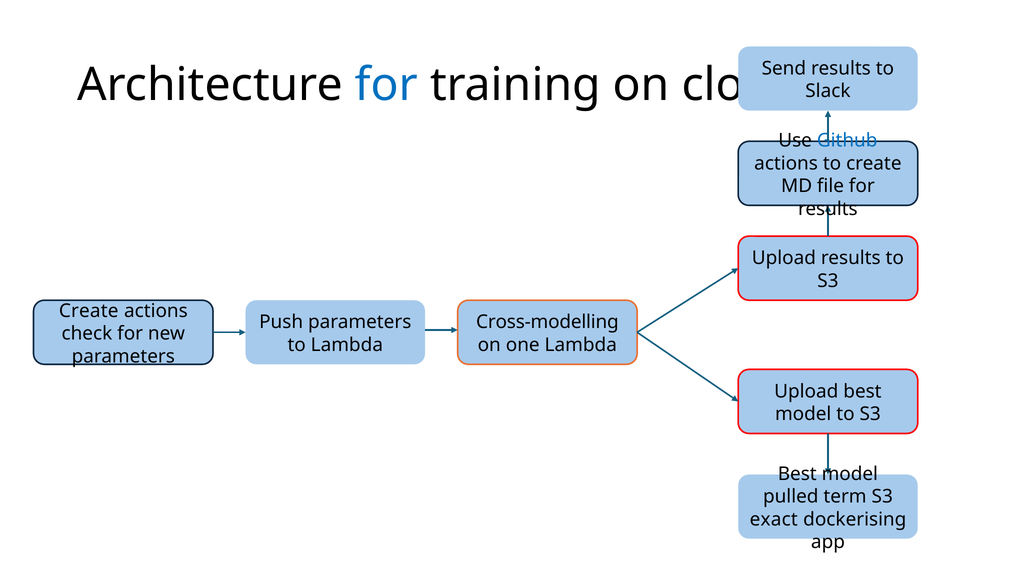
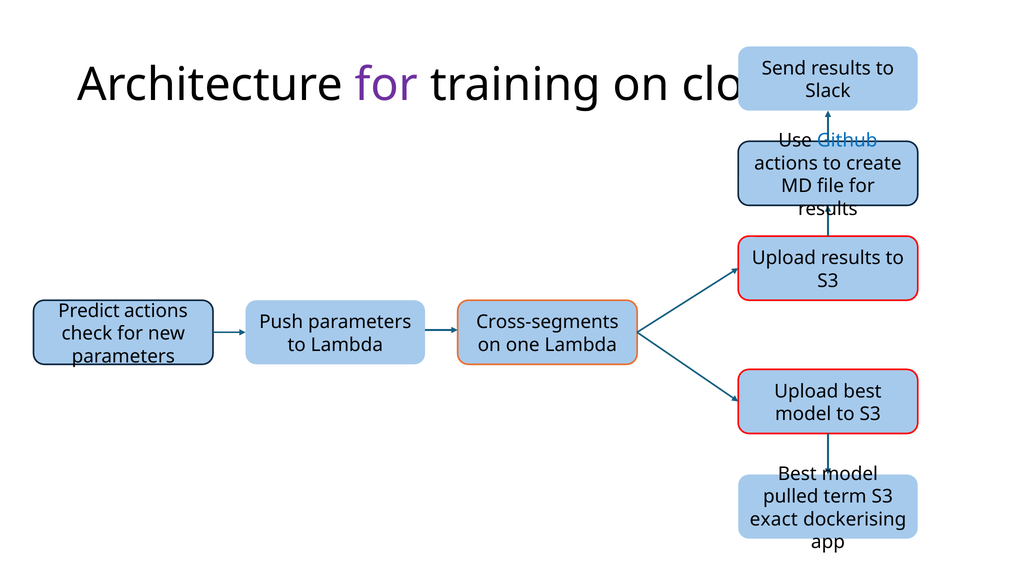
for at (386, 85) colour: blue -> purple
Create at (89, 311): Create -> Predict
Cross-modelling: Cross-modelling -> Cross-segments
